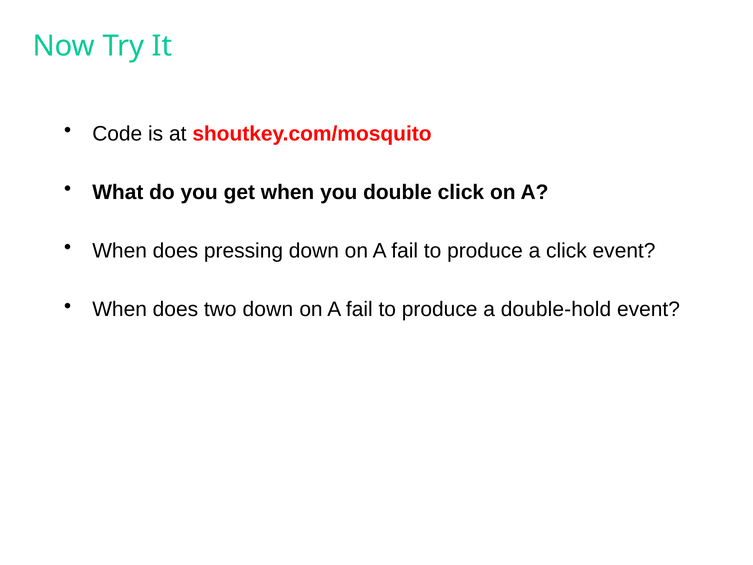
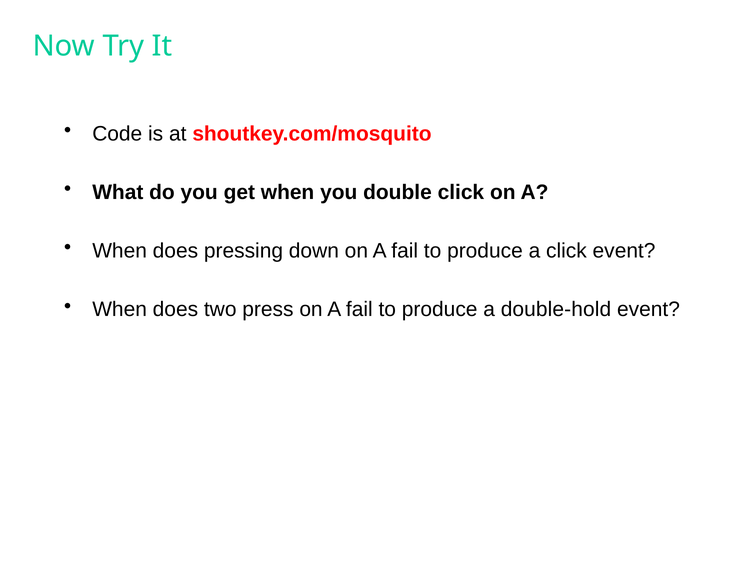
two down: down -> press
